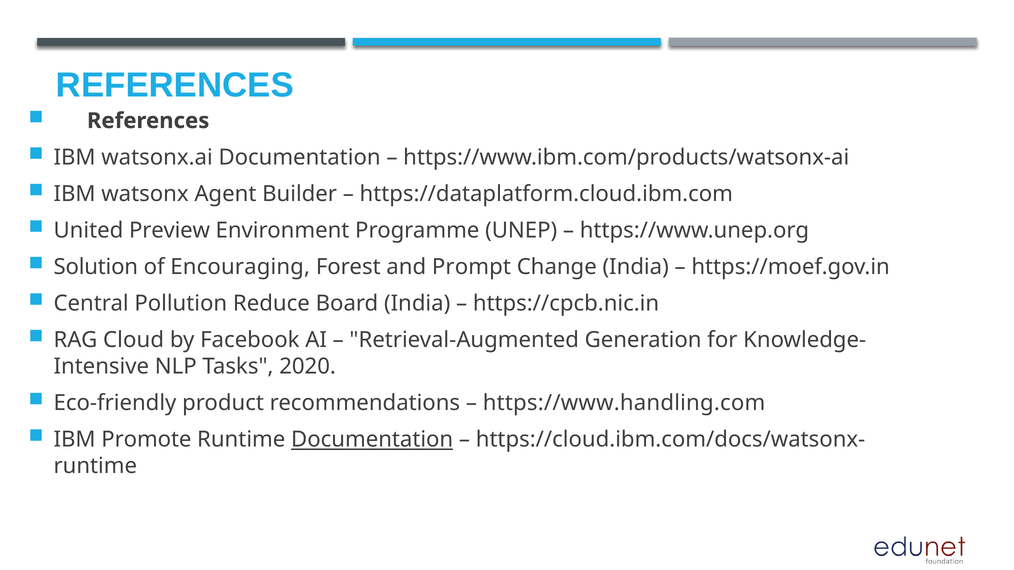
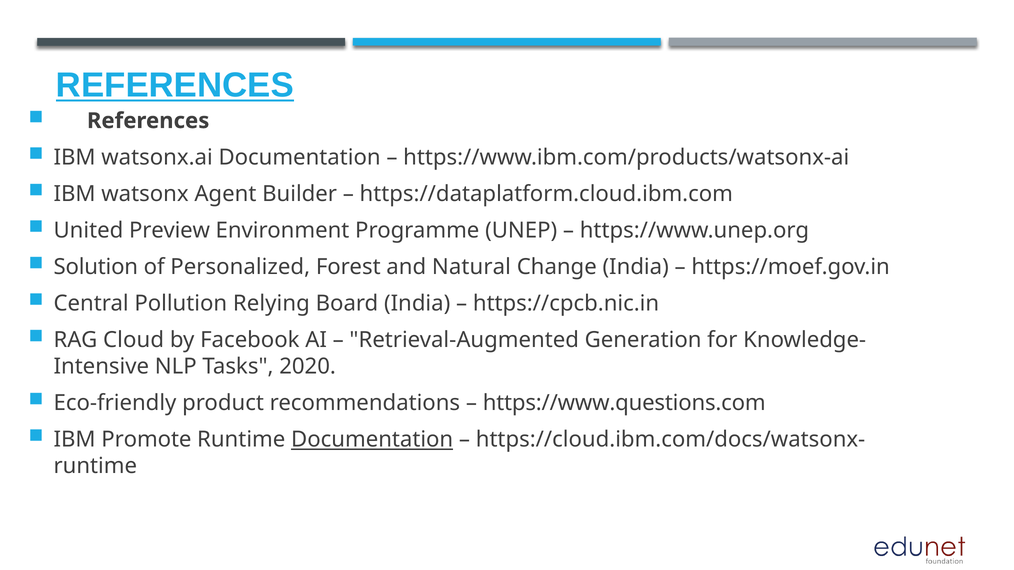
REFERENCES at (175, 86) underline: none -> present
Encouraging: Encouraging -> Personalized
Prompt: Prompt -> Natural
Reduce: Reduce -> Relying
https://www.handling.com: https://www.handling.com -> https://www.questions.com
